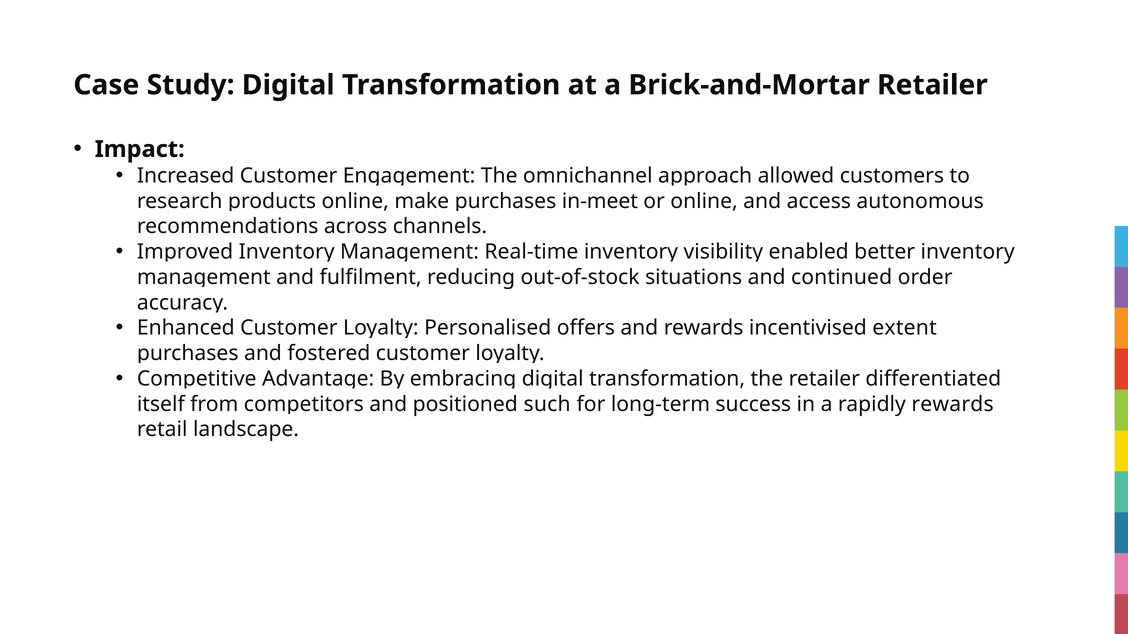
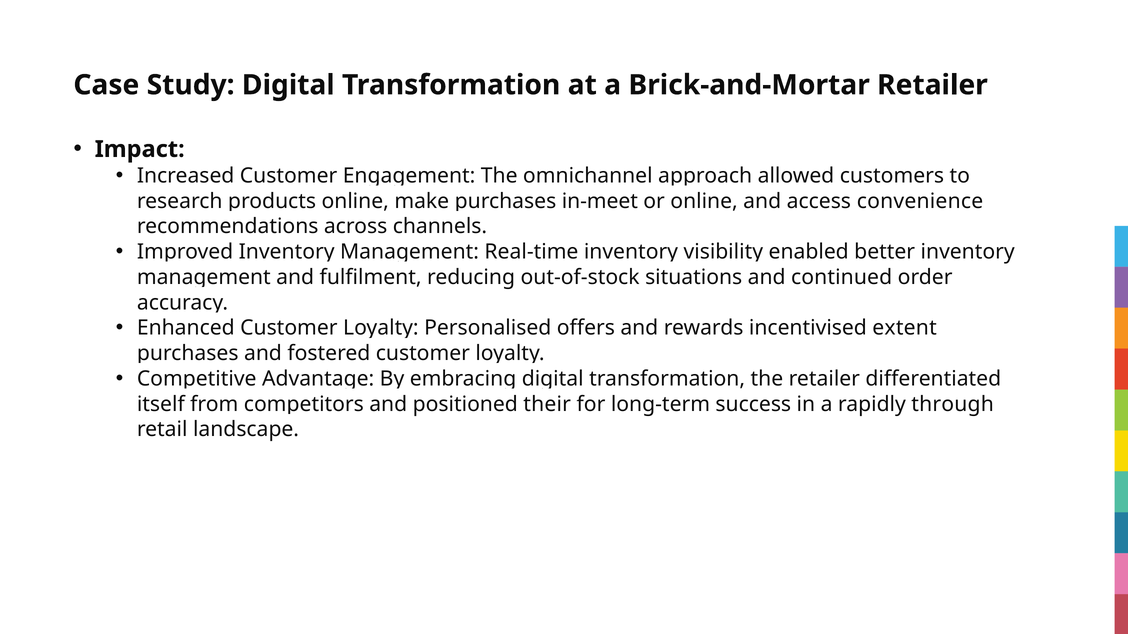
autonomous: autonomous -> convenience
such: such -> their
rapidly rewards: rewards -> through
